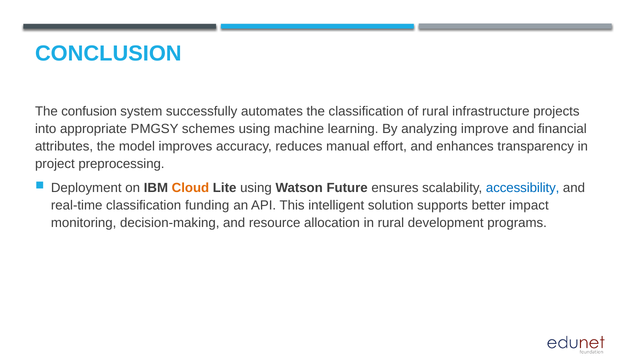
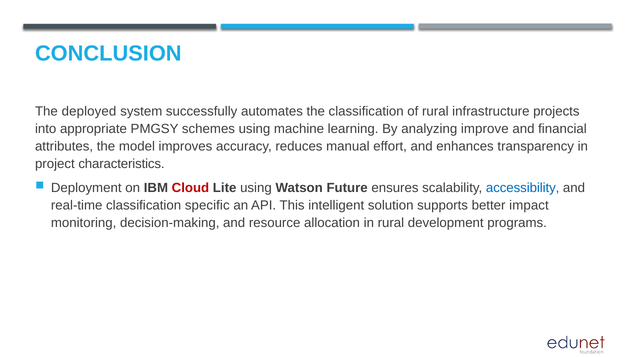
confusion: confusion -> deployed
preprocessing: preprocessing -> characteristics
Cloud colour: orange -> red
funding: funding -> specific
